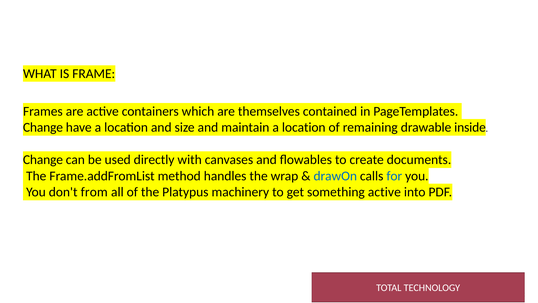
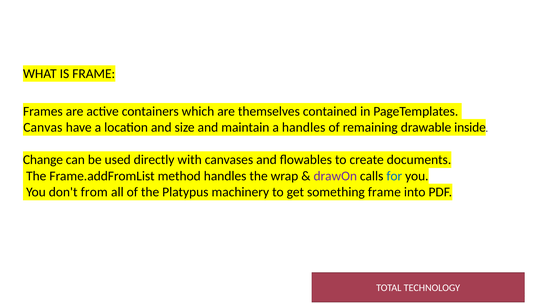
Change at (43, 127): Change -> Canvas
maintain a location: location -> handles
drawOn colour: blue -> purple
something active: active -> frame
